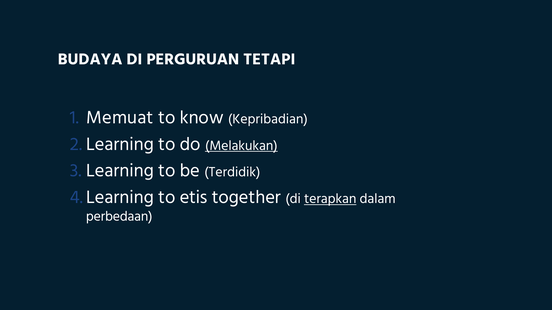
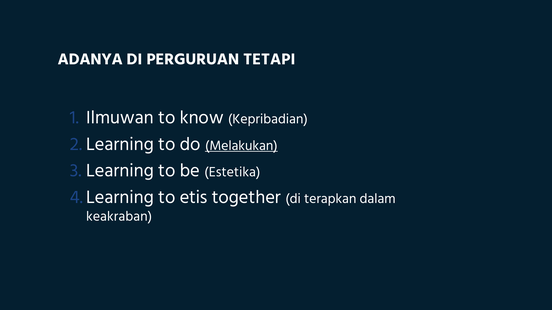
BUDAYA: BUDAYA -> ADANYA
Memuat: Memuat -> Ilmuwan
Terdidik: Terdidik -> Estetika
terapkan underline: present -> none
perbedaan: perbedaan -> keakraban
